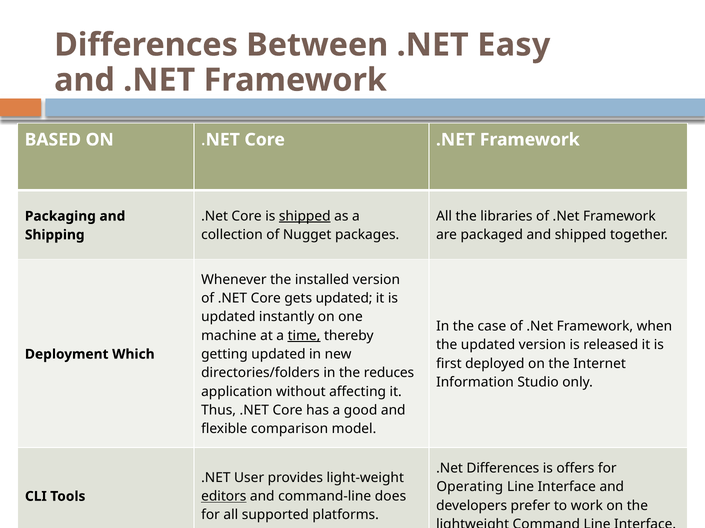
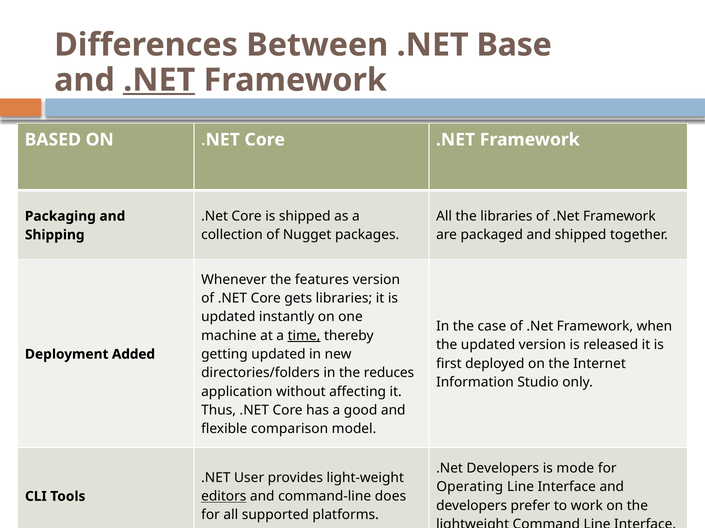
Easy: Easy -> Base
.NET at (159, 80) underline: none -> present
shipped at (305, 216) underline: present -> none
installed: installed -> features
gets updated: updated -> libraries
Which: Which -> Added
.Net Differences: Differences -> Developers
offers: offers -> mode
